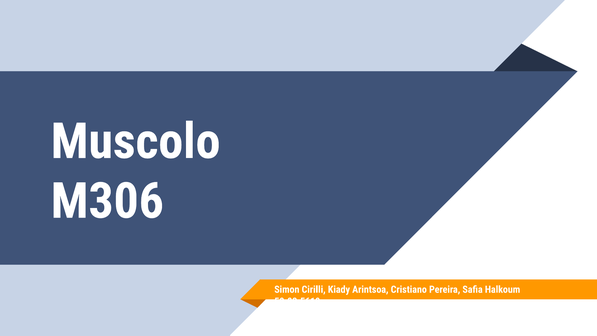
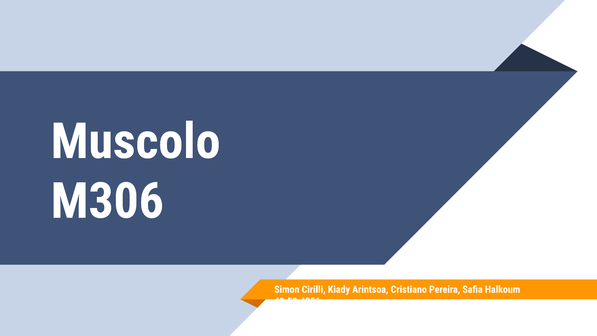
50.83.5619: 50.83.5619 -> 42.50.4356
